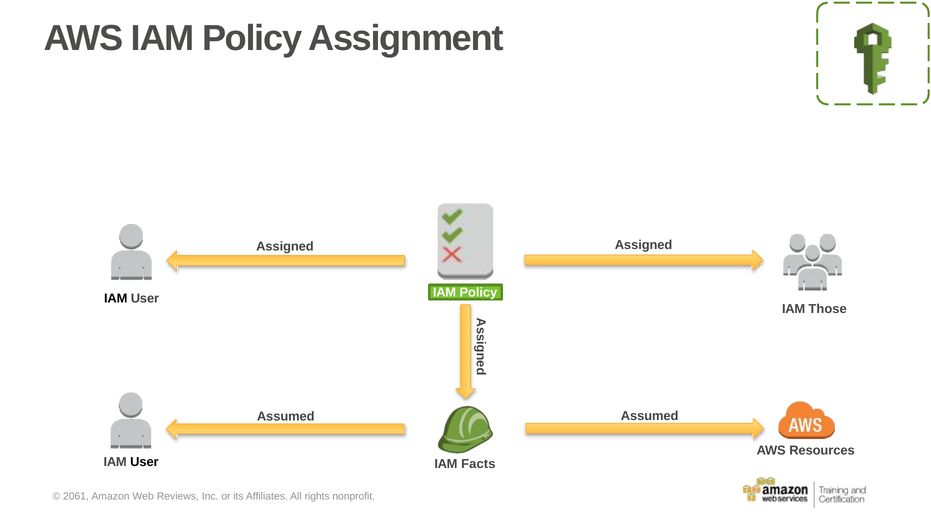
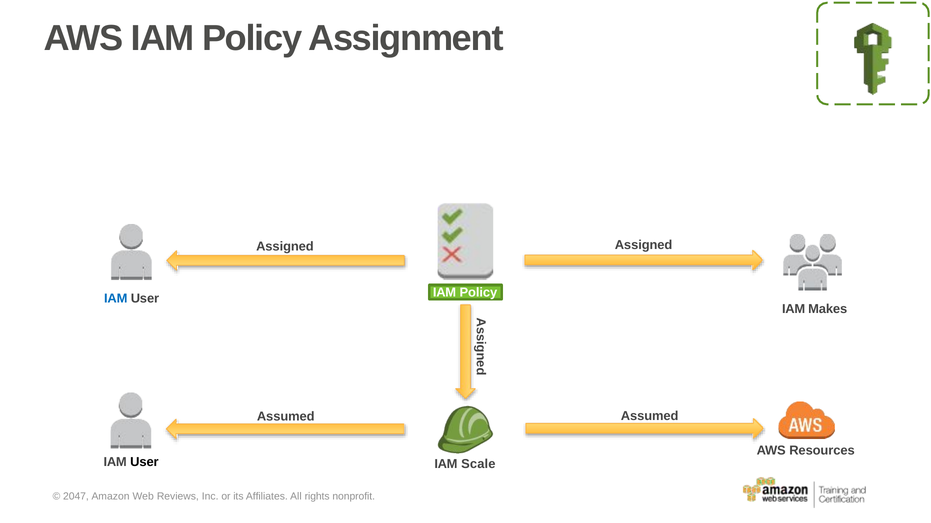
IAM at (116, 299) colour: black -> blue
Those: Those -> Makes
Facts: Facts -> Scale
2061: 2061 -> 2047
